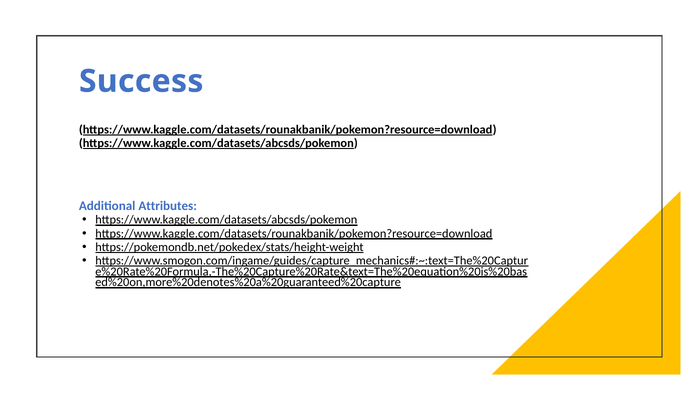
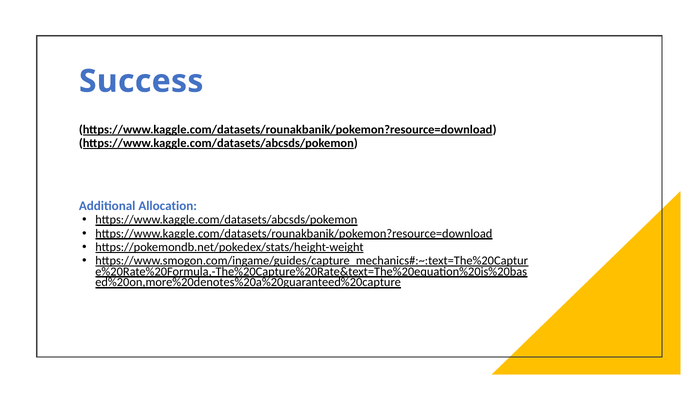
Attributes: Attributes -> Allocation
